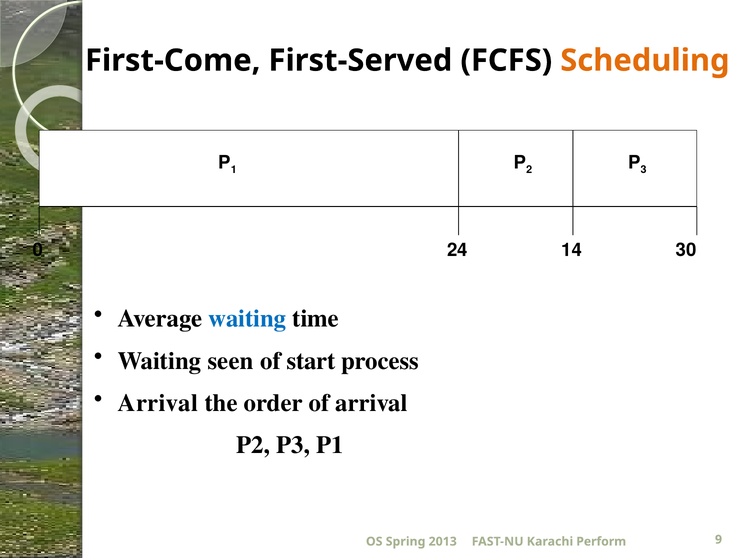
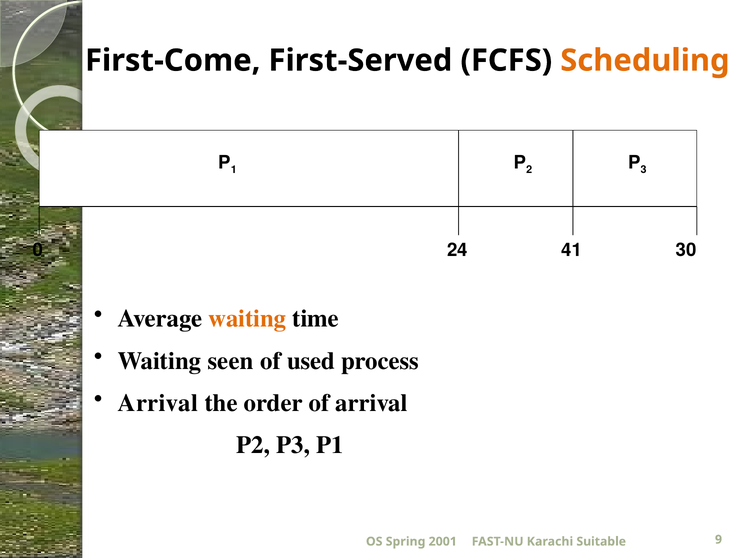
14: 14 -> 41
waiting at (247, 318) colour: blue -> orange
start: start -> used
2013: 2013 -> 2001
Perform: Perform -> Suitable
